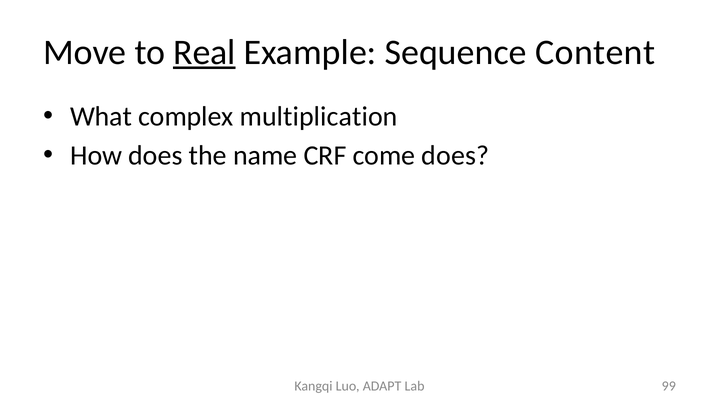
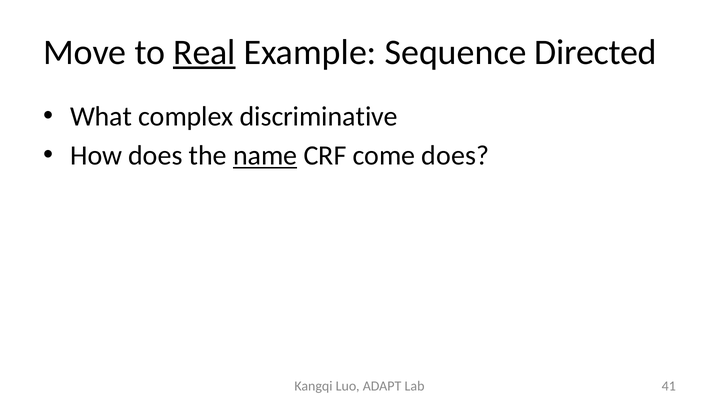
Content: Content -> Directed
multiplication: multiplication -> discriminative
name underline: none -> present
99: 99 -> 41
